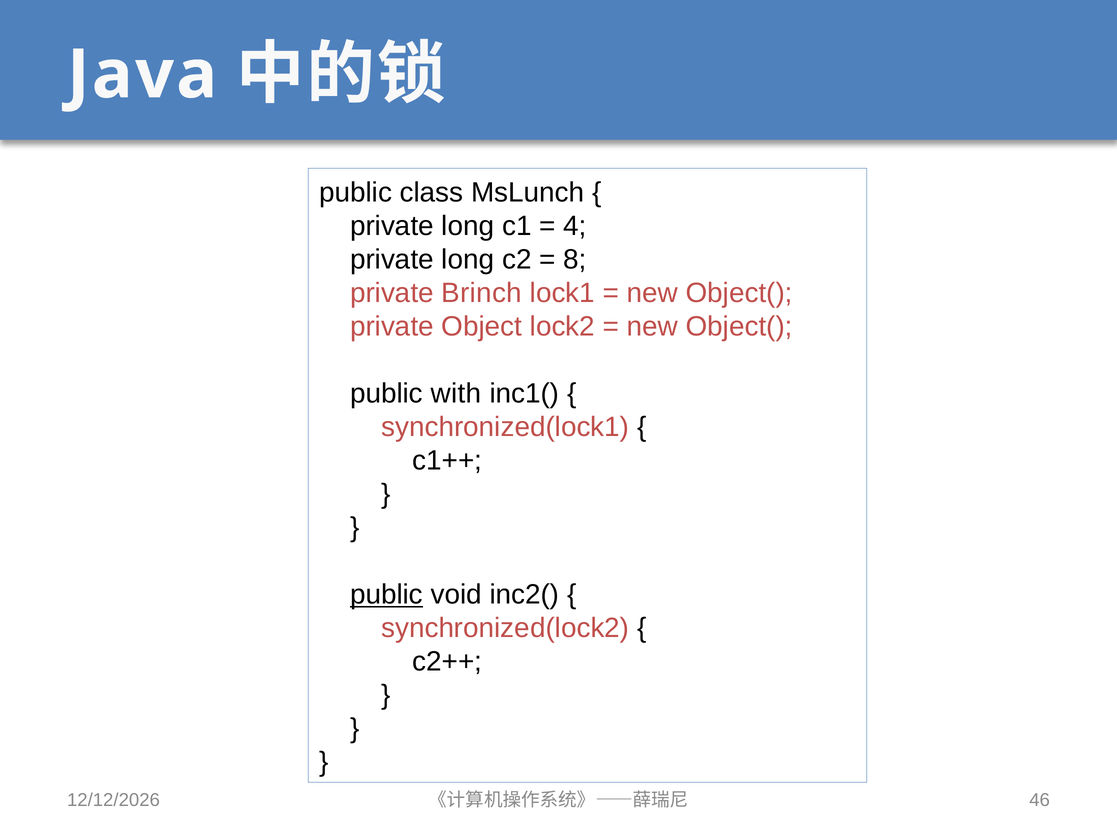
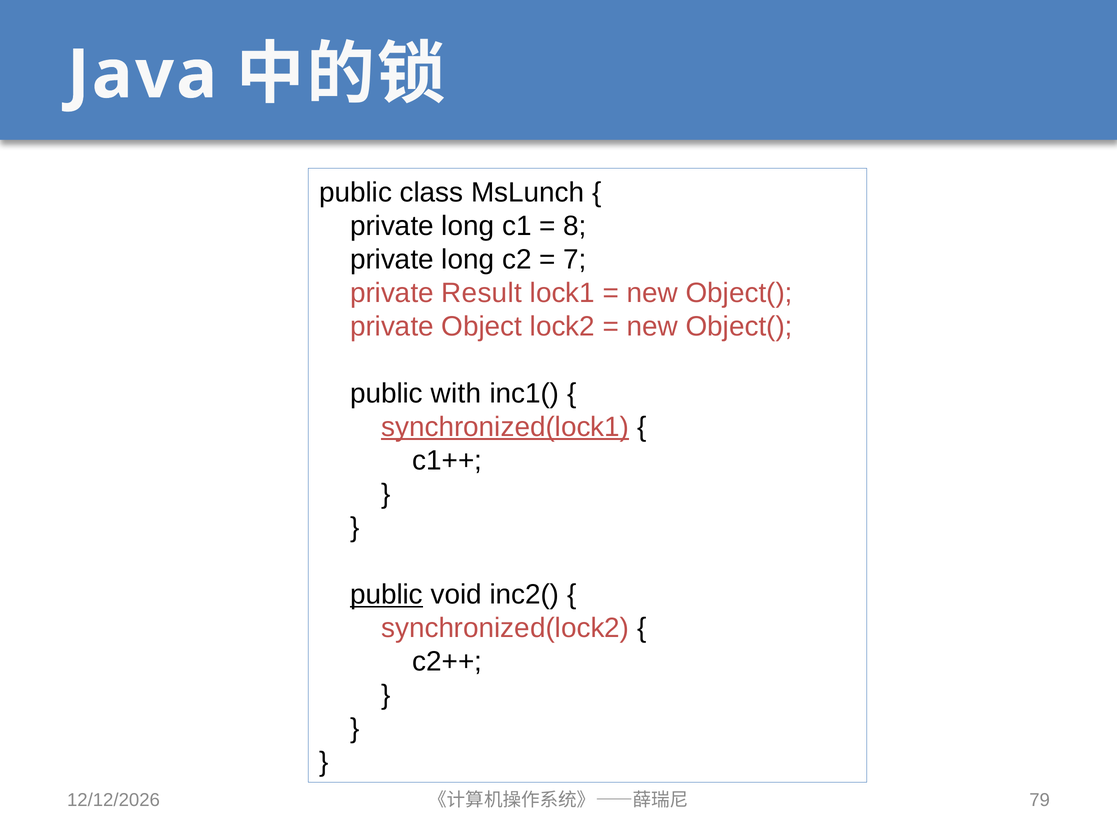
4: 4 -> 8
8: 8 -> 7
Brinch: Brinch -> Result
synchronized(lock1 underline: none -> present
46: 46 -> 79
